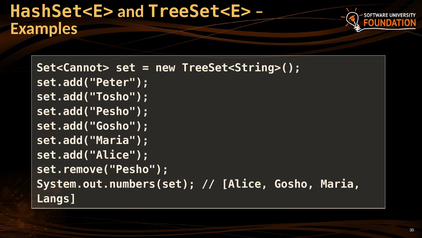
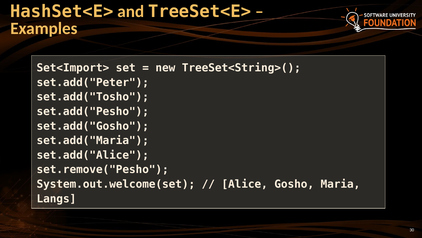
Set<Cannot>: Set<Cannot> -> Set<Import>
System.out.numbers(set: System.out.numbers(set -> System.out.welcome(set
